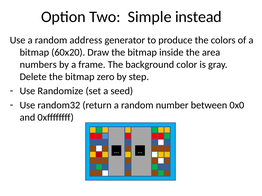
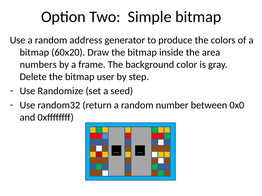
Simple instead: instead -> bitmap
zero: zero -> user
